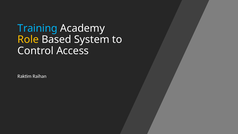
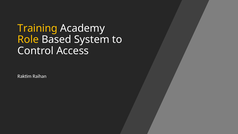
Training colour: light blue -> yellow
